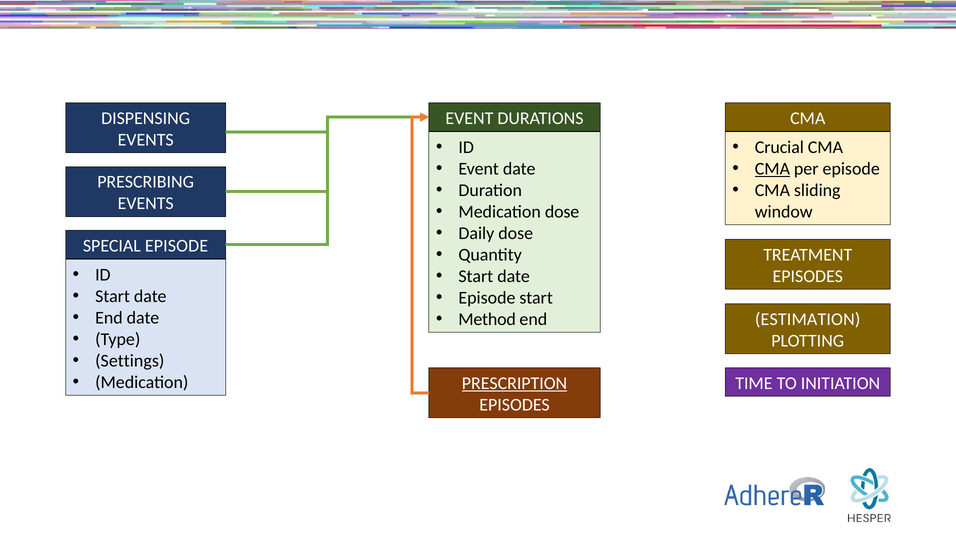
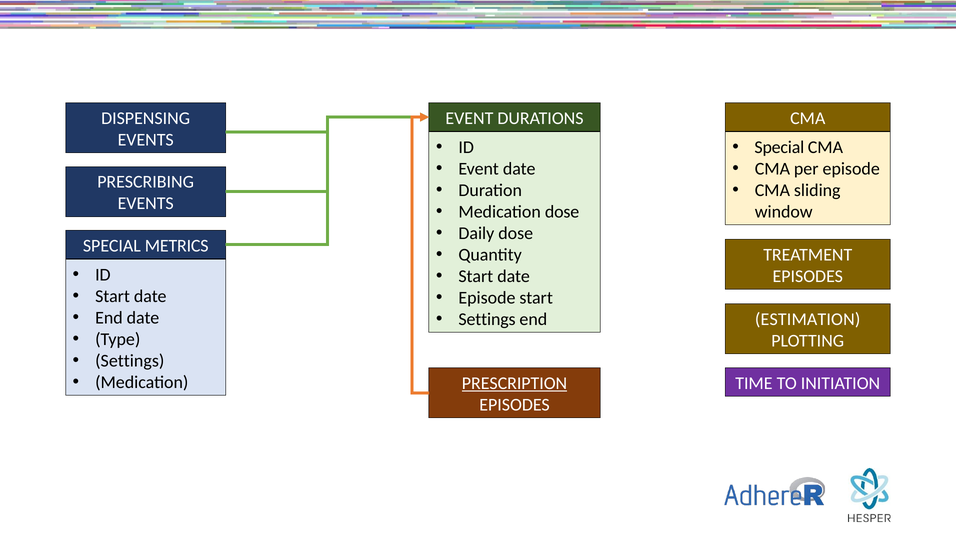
Crucial at (779, 147): Crucial -> Special
CMA at (772, 169) underline: present -> none
SPECIAL EPISODE: EPISODE -> METRICS
Method at (487, 319): Method -> Settings
